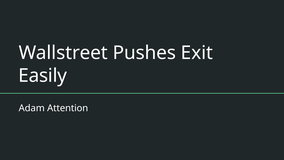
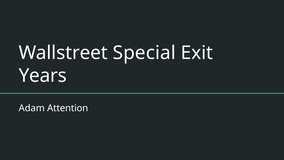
Pushes: Pushes -> Special
Easily: Easily -> Years
